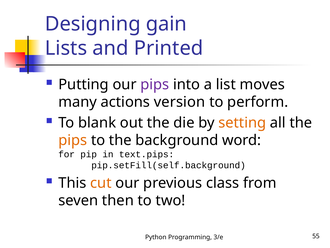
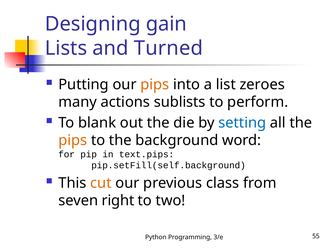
Printed: Printed -> Turned
pips at (155, 84) colour: purple -> orange
moves: moves -> zeroes
version: version -> sublists
setting colour: orange -> blue
then: then -> right
